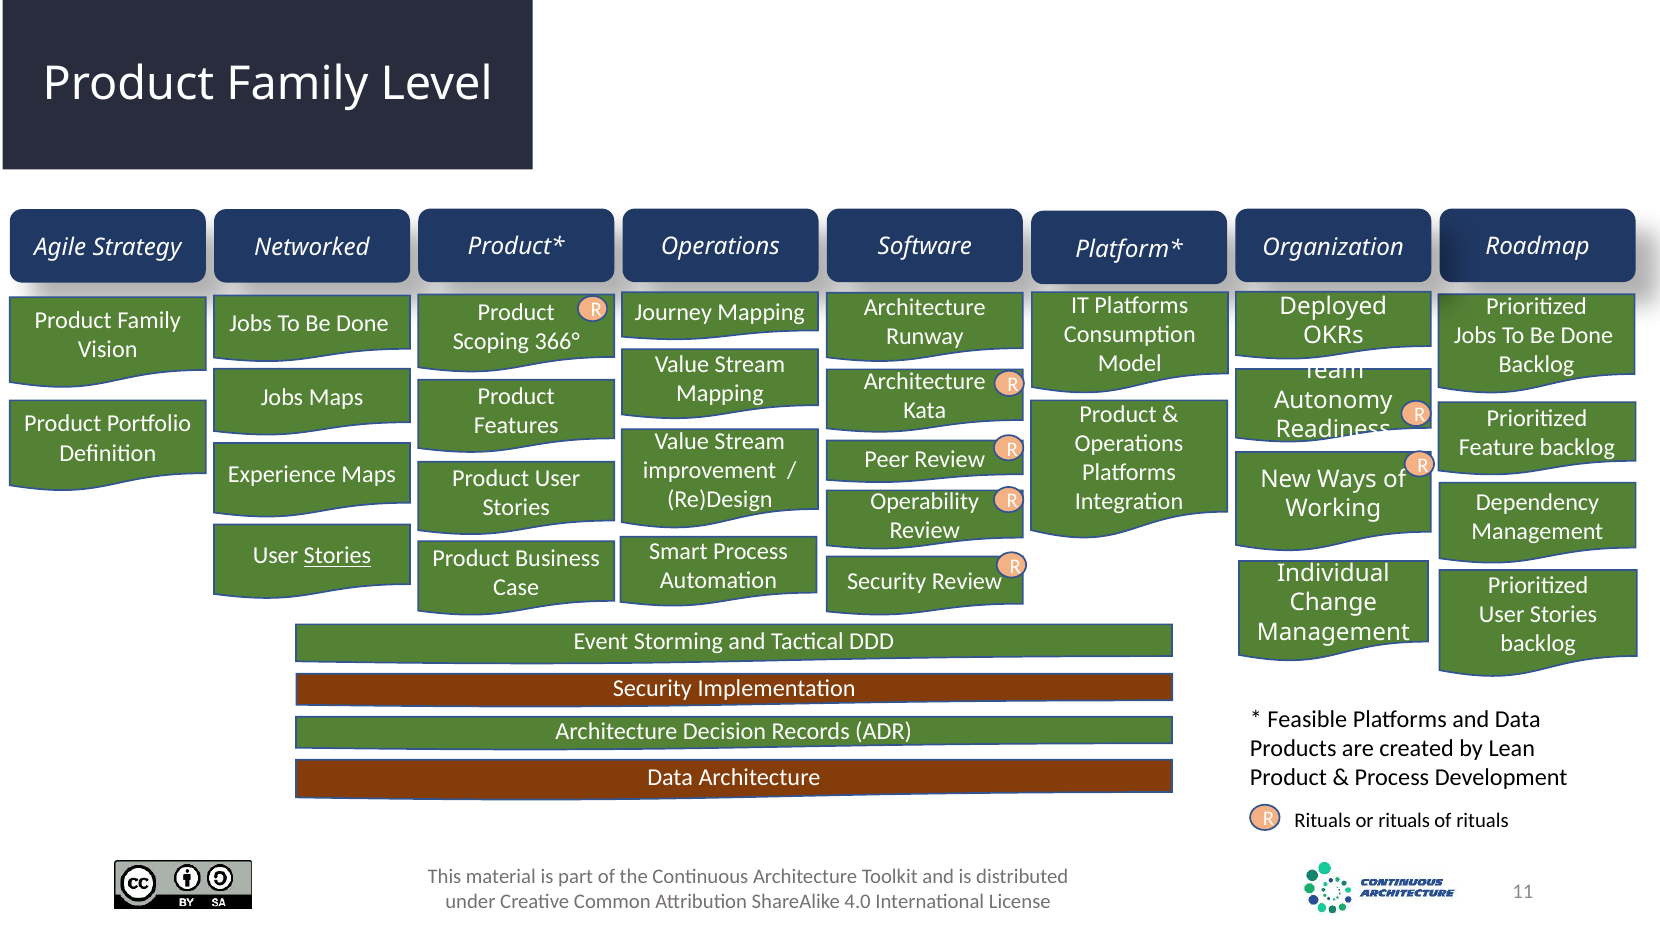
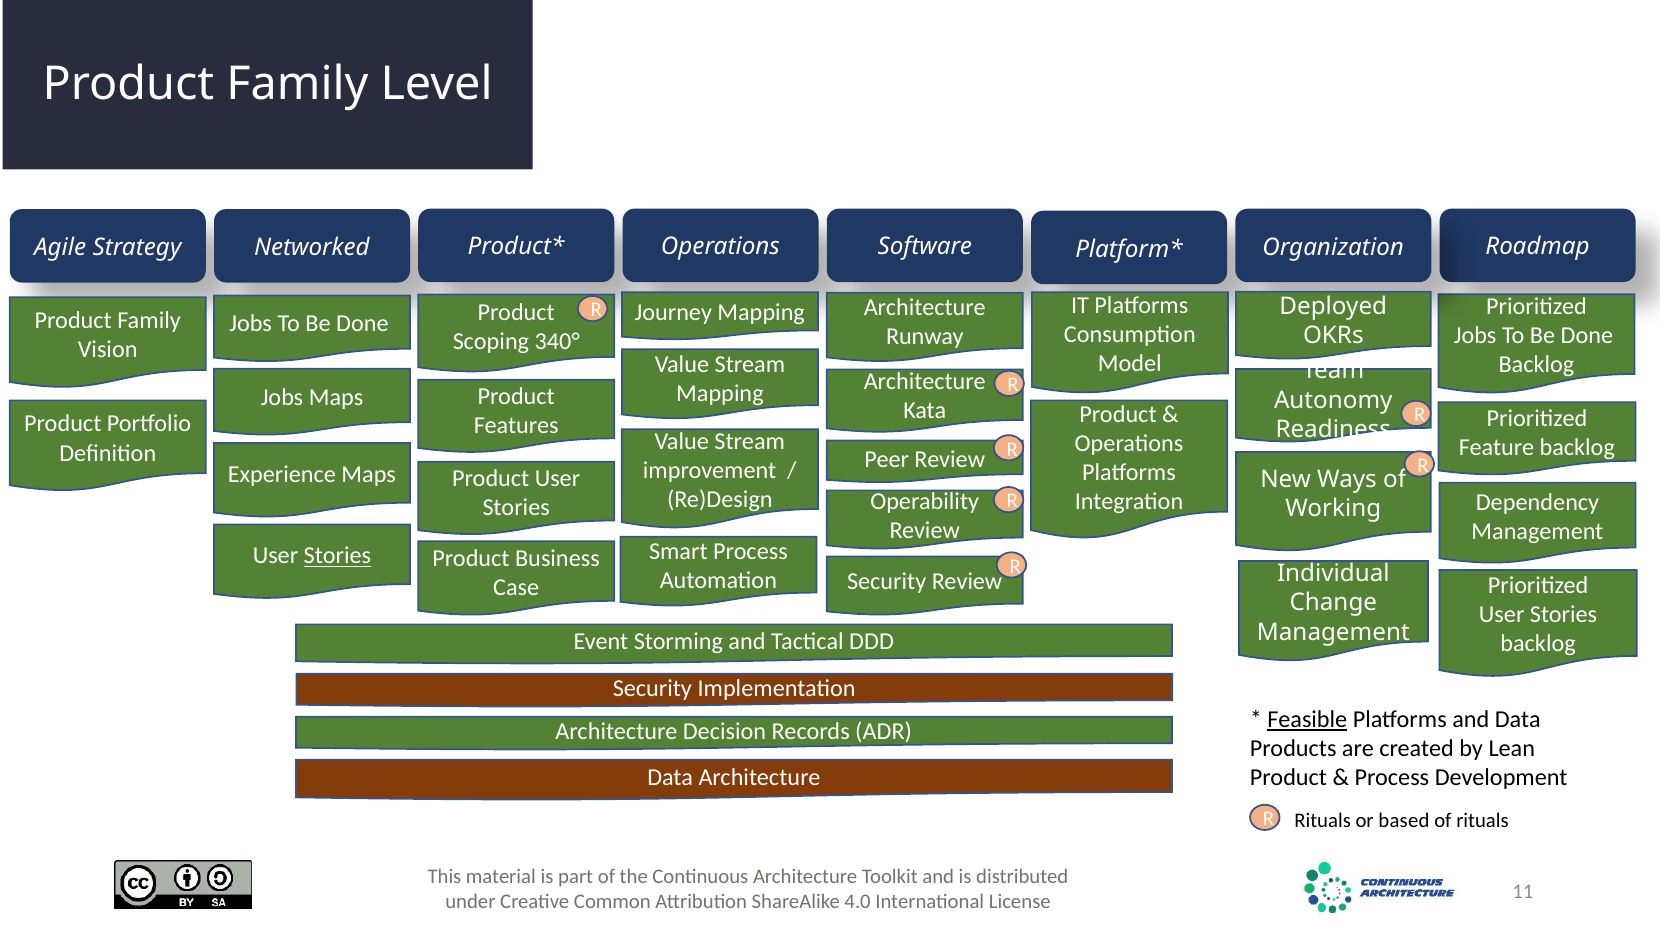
366°: 366° -> 340°
Feasible underline: none -> present
or rituals: rituals -> based
